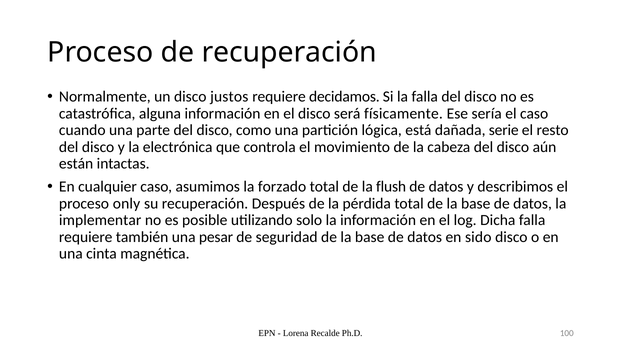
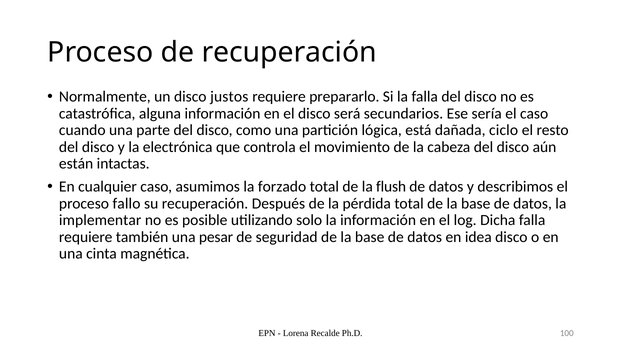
decidamos: decidamos -> prepararlo
físicamente: físicamente -> secundarios
serie: serie -> ciclo
only: only -> fallo
sido: sido -> idea
